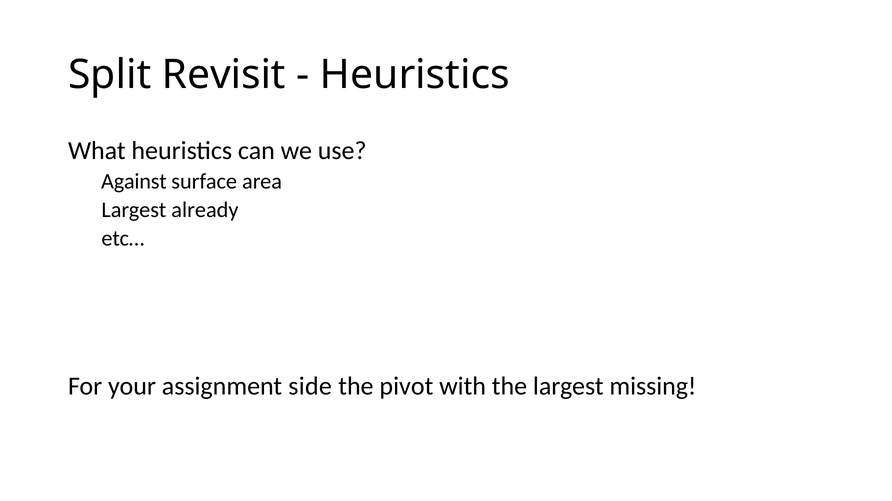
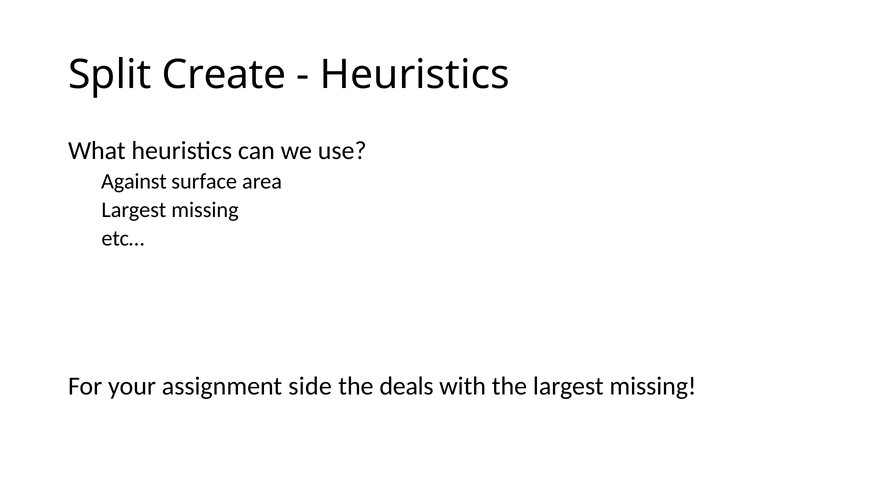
Revisit: Revisit -> Create
already at (205, 210): already -> missing
pivot: pivot -> deals
